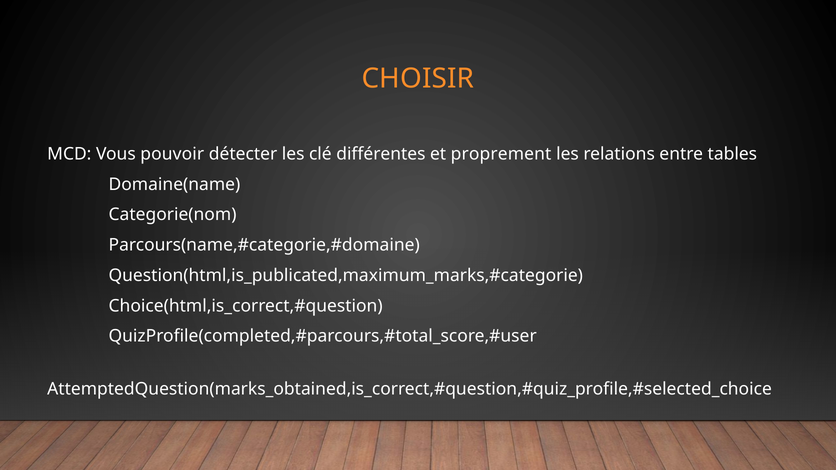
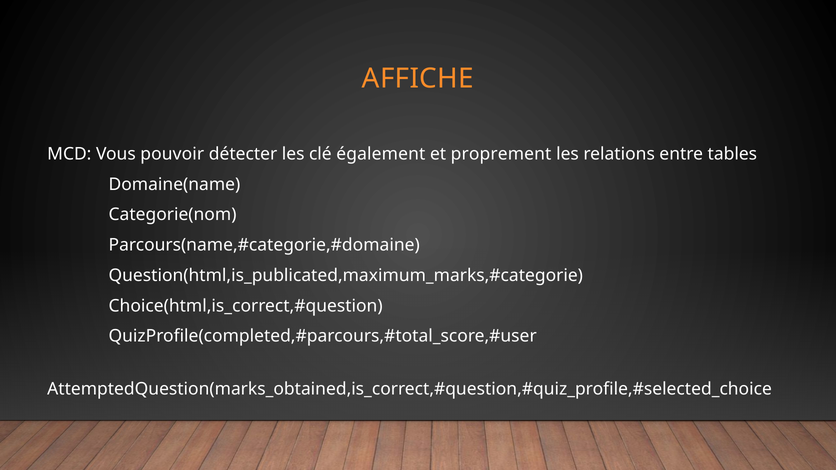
CHOISIR: CHOISIR -> AFFICHE
différentes: différentes -> également
